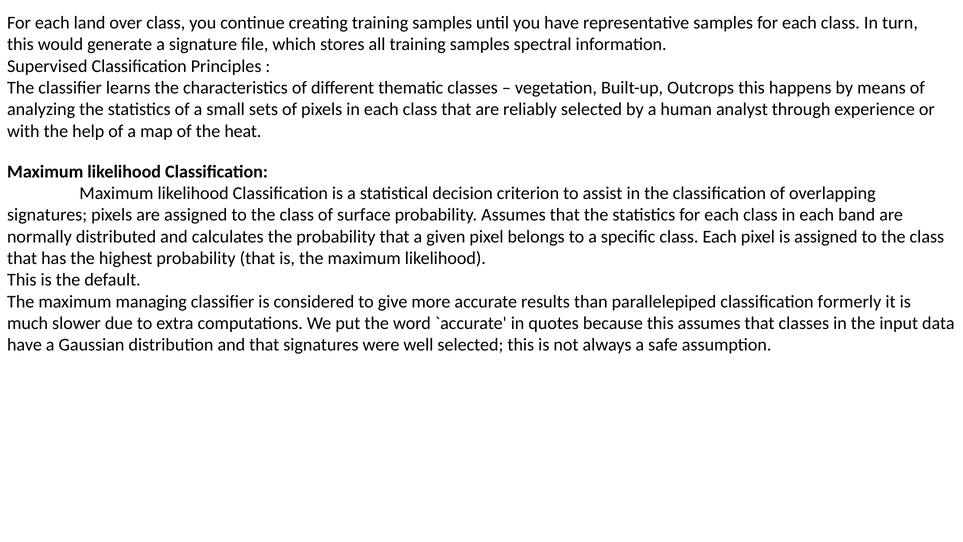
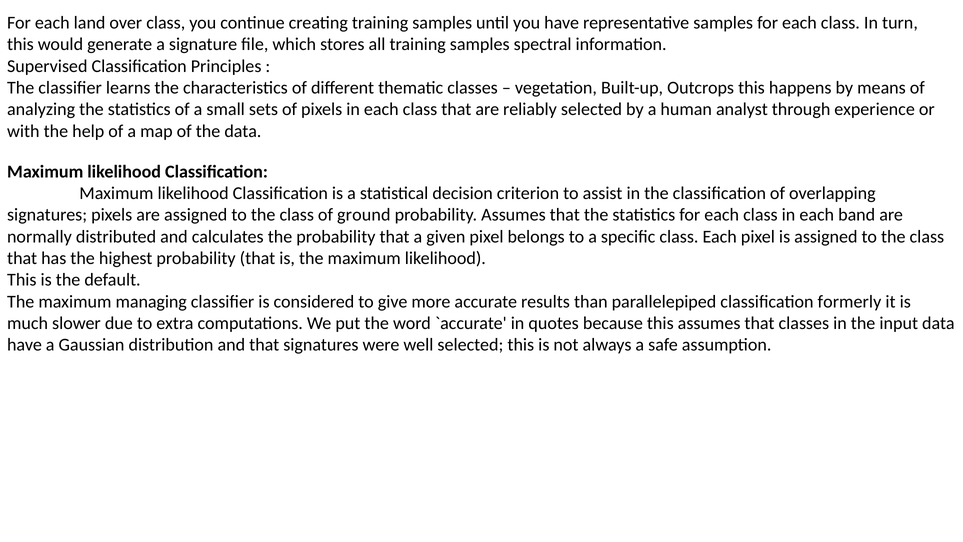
the heat: heat -> data
surface: surface -> ground
